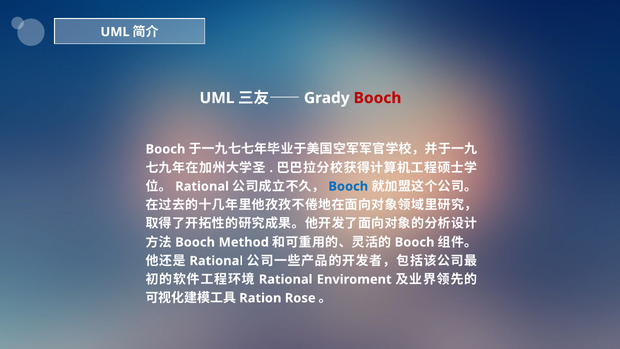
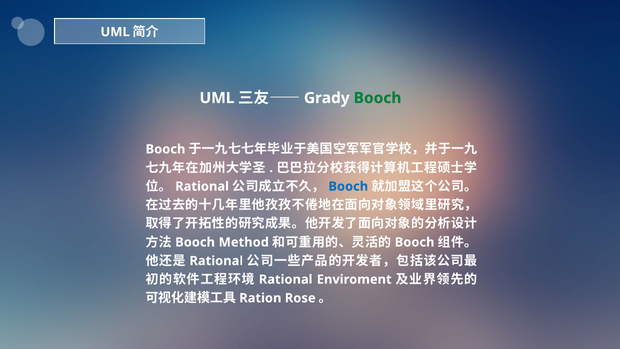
Booch at (378, 98) colour: red -> green
